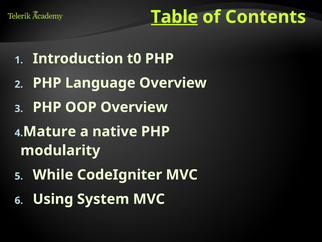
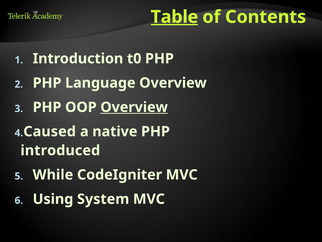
Overview at (134, 107) underline: none -> present
Mature: Mature -> Caused
modularity: modularity -> introduced
